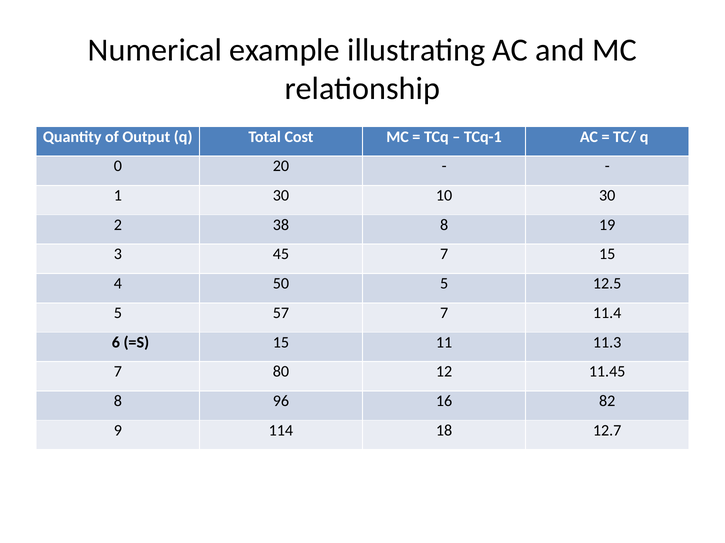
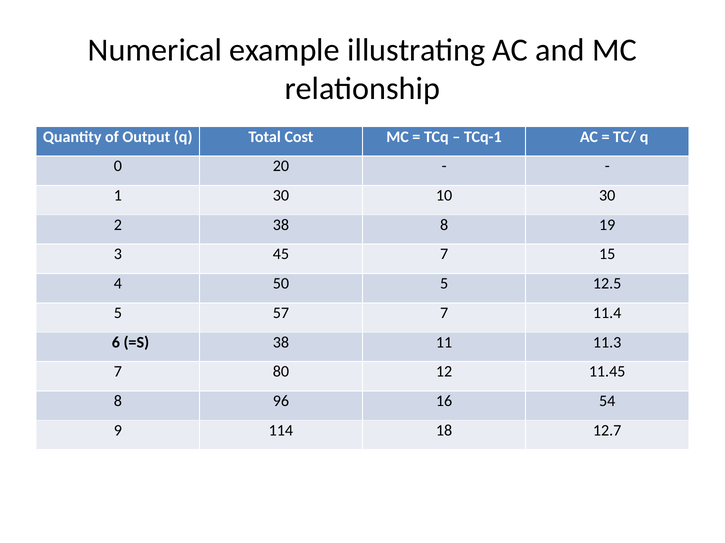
=S 15: 15 -> 38
82: 82 -> 54
